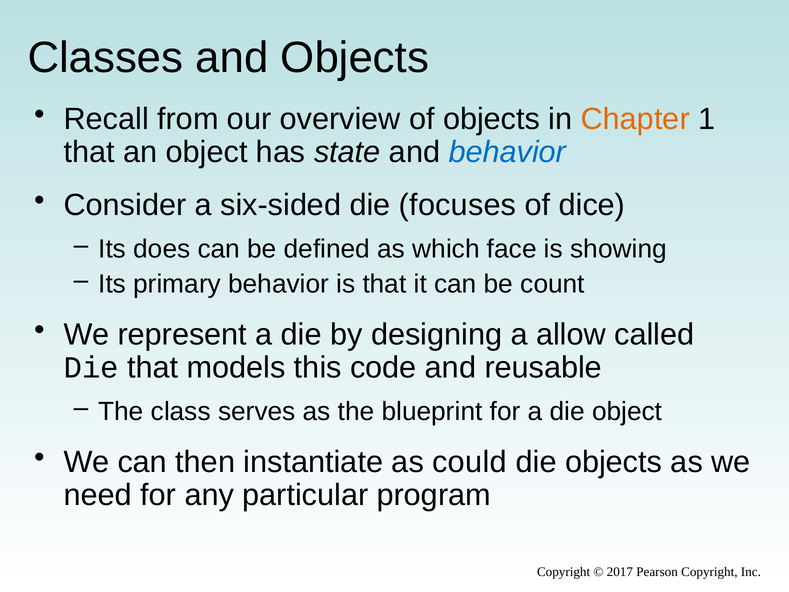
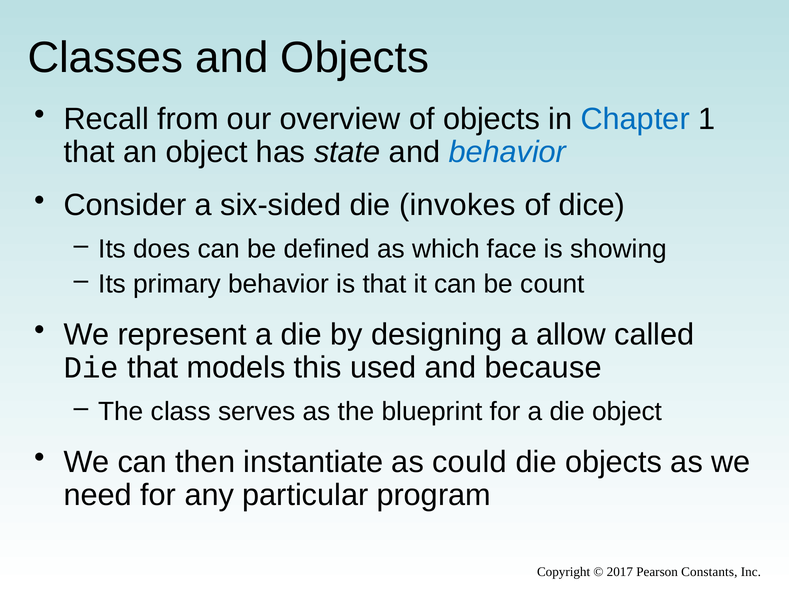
Chapter colour: orange -> blue
focuses: focuses -> invokes
code: code -> used
reusable: reusable -> because
Pearson Copyright: Copyright -> Constants
